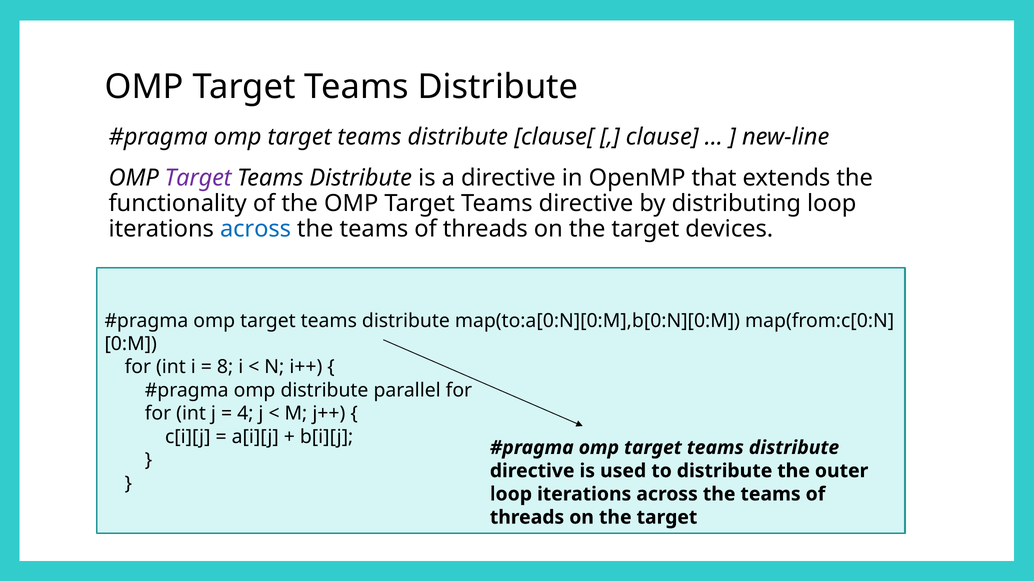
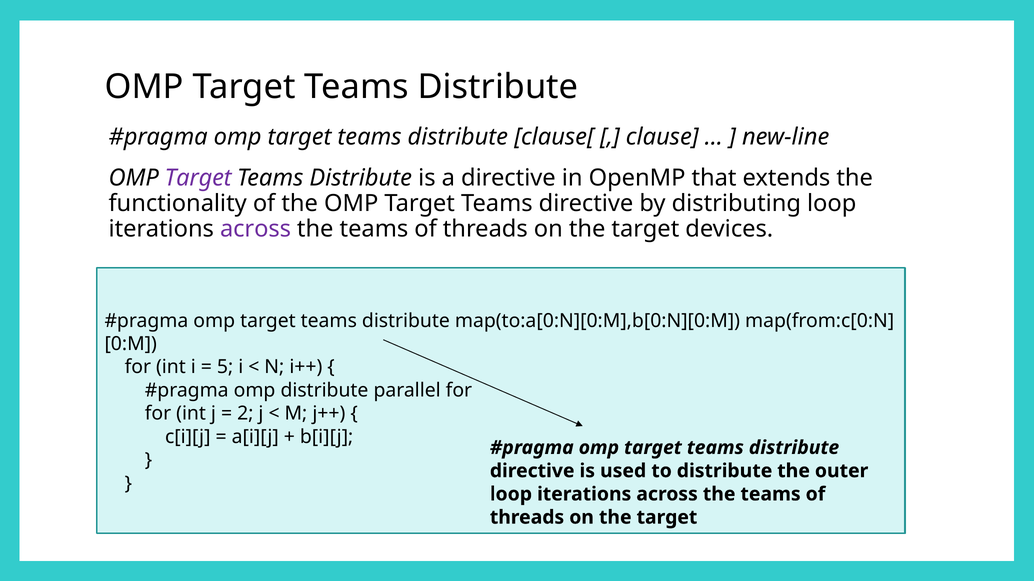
across at (256, 229) colour: blue -> purple
8: 8 -> 5
4: 4 -> 2
